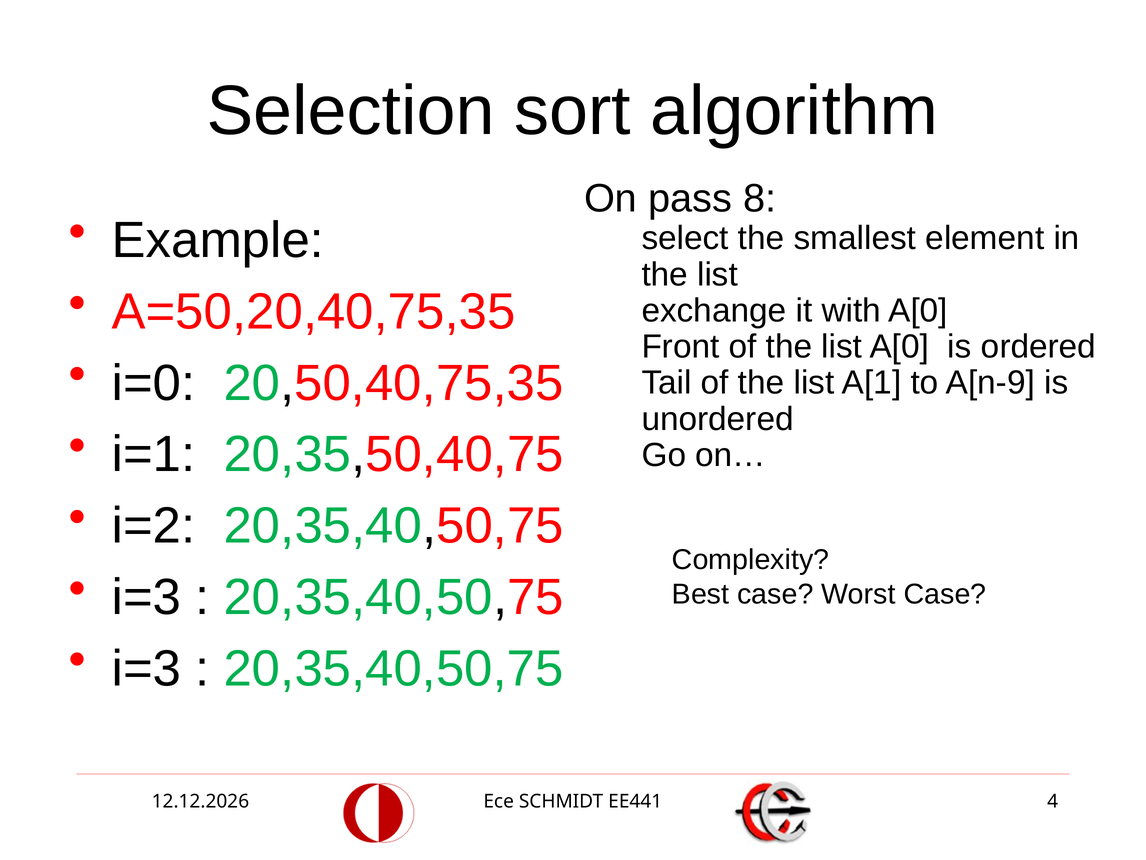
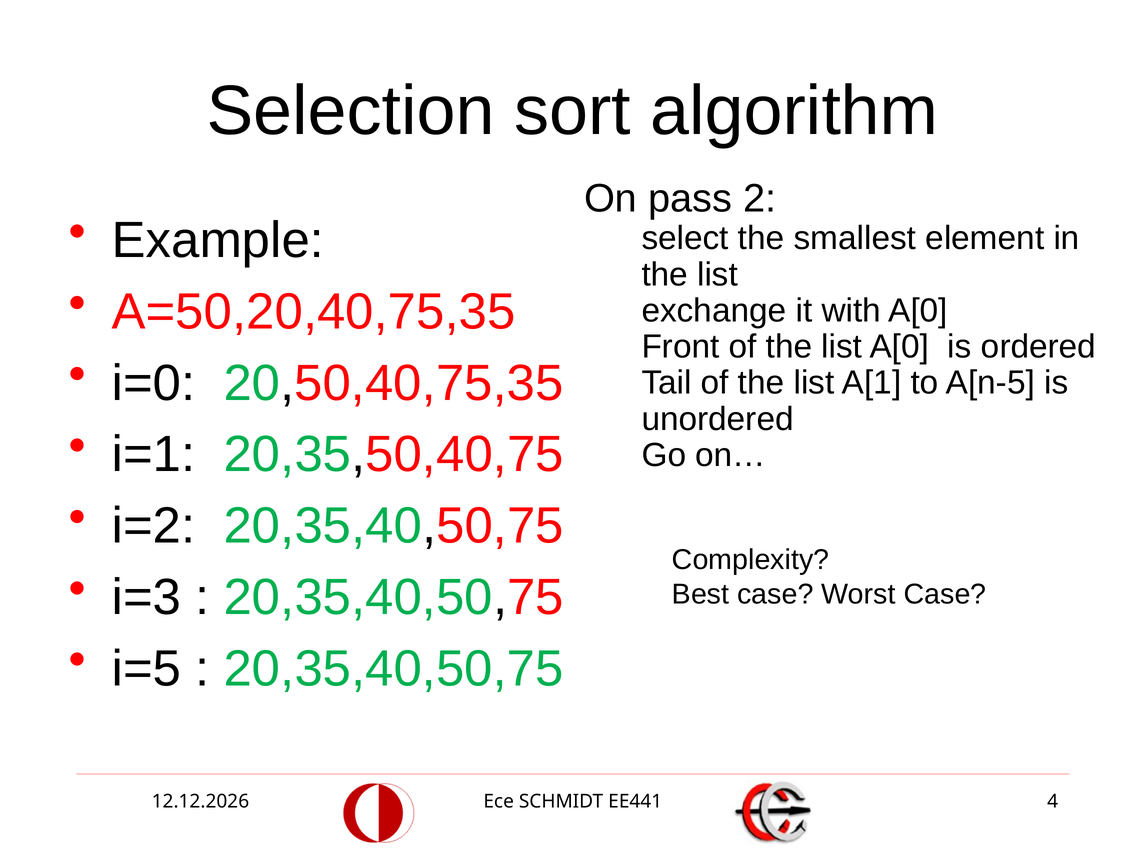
8: 8 -> 2
A[n-9: A[n-9 -> A[n-5
i=3 at (146, 668): i=3 -> i=5
